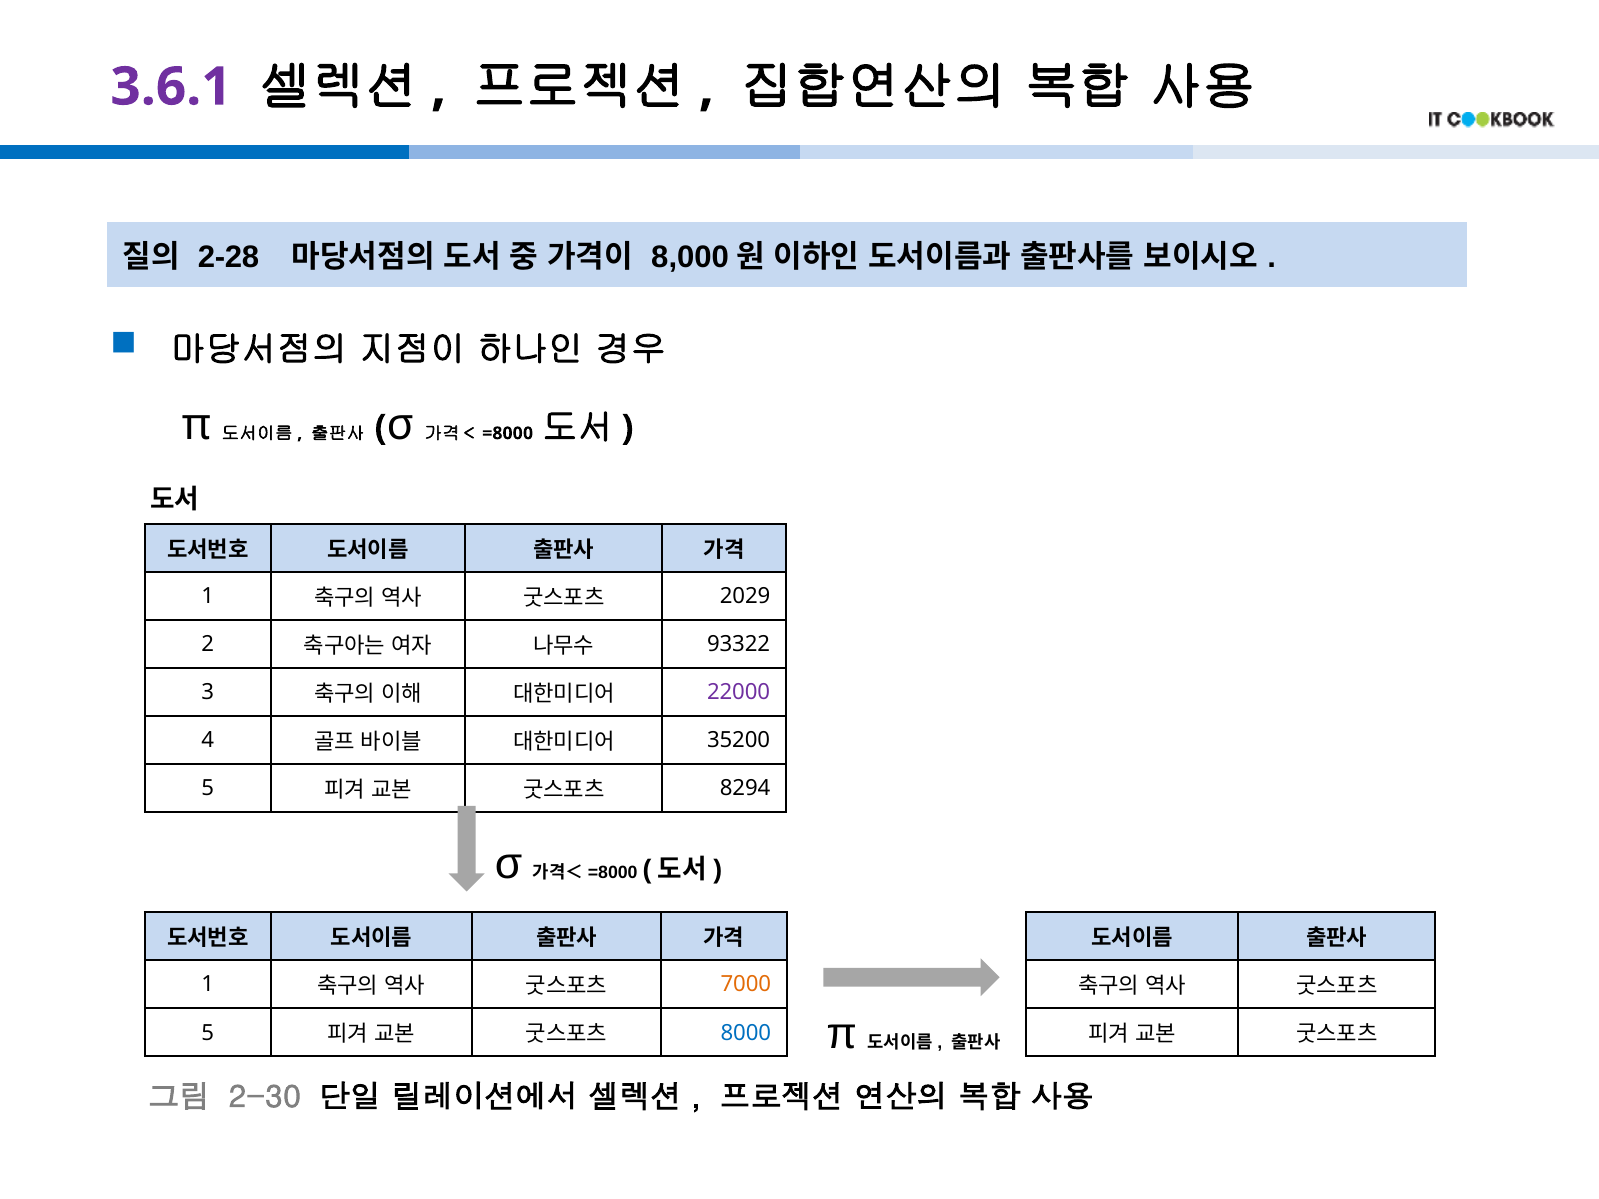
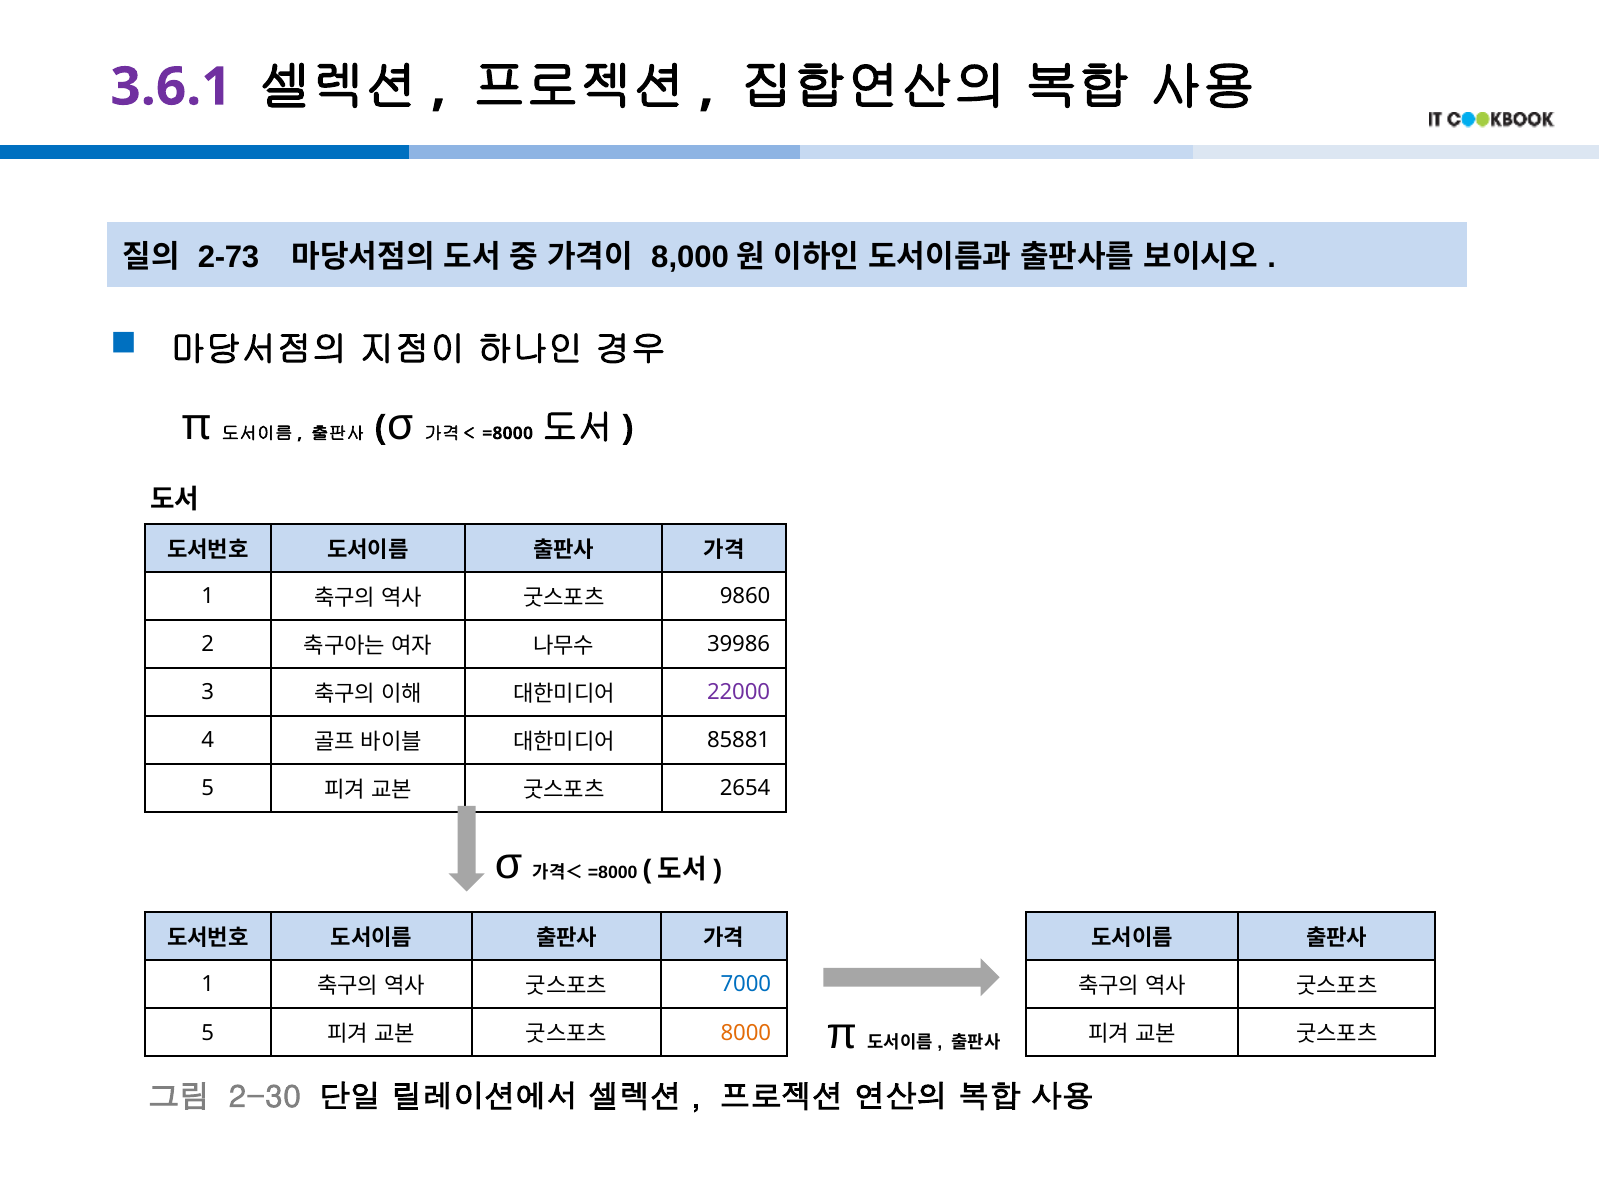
2-28: 2-28 -> 2-73
2029: 2029 -> 9860
93322: 93322 -> 39986
35200: 35200 -> 85881
8294: 8294 -> 2654
7000 colour: orange -> blue
8000 colour: blue -> orange
